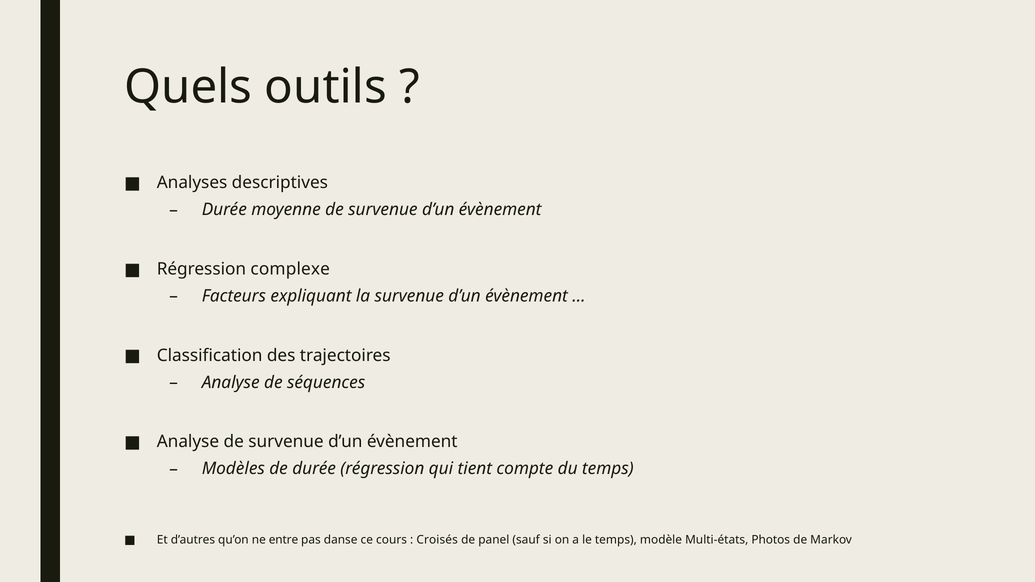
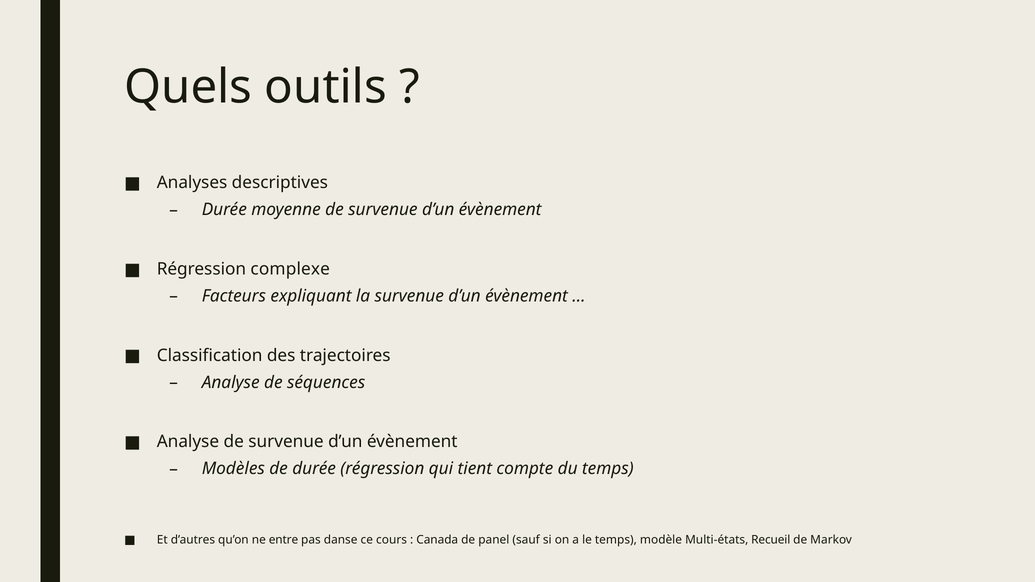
Croisés: Croisés -> Canada
Photos: Photos -> Recueil
